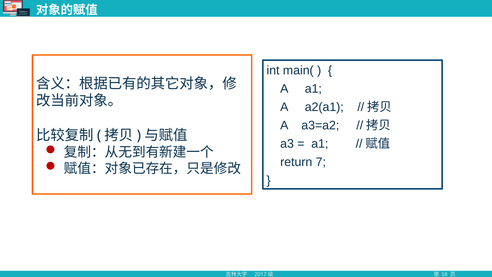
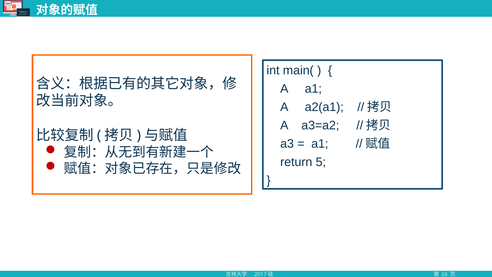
7: 7 -> 5
